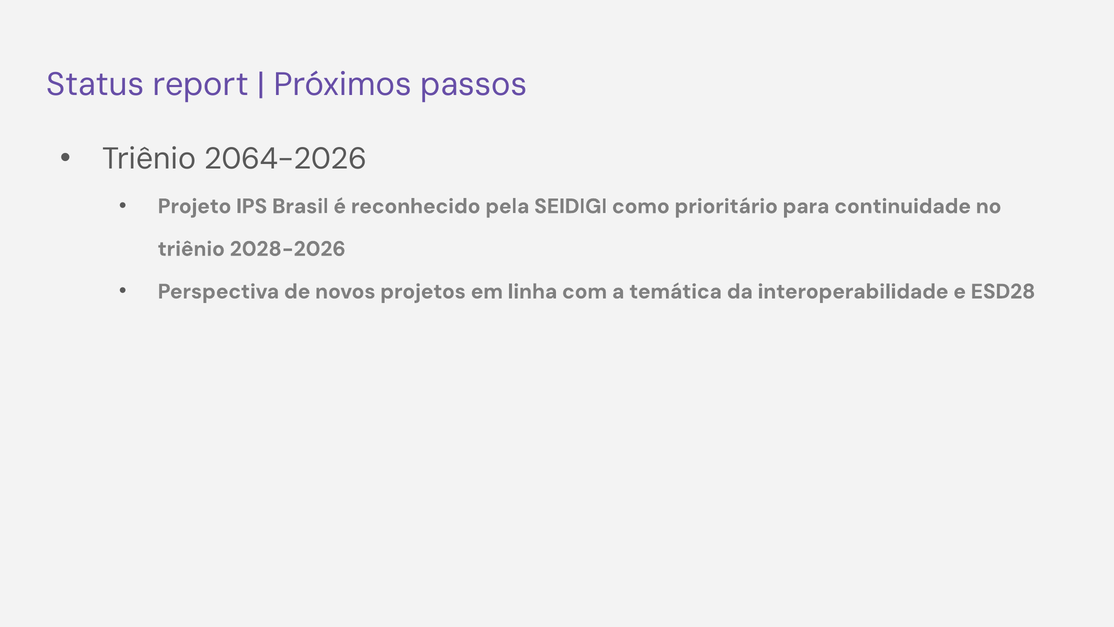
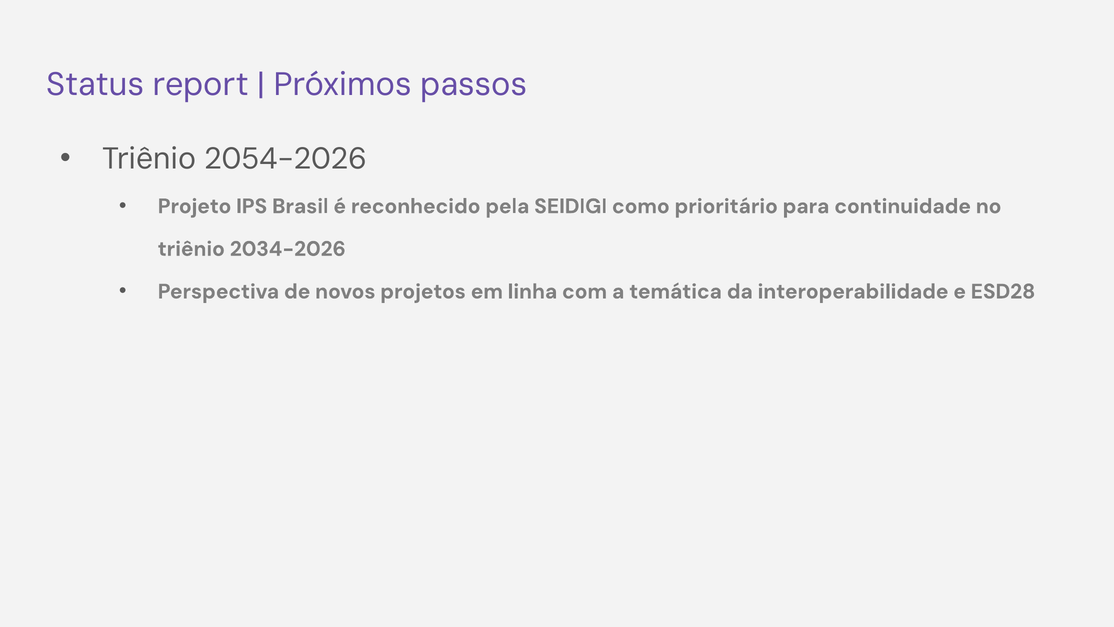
2064-2026: 2064-2026 -> 2054-2026
2028-2026: 2028-2026 -> 2034-2026
